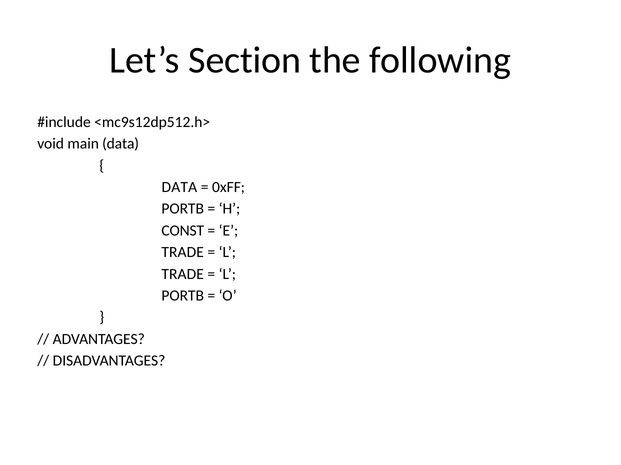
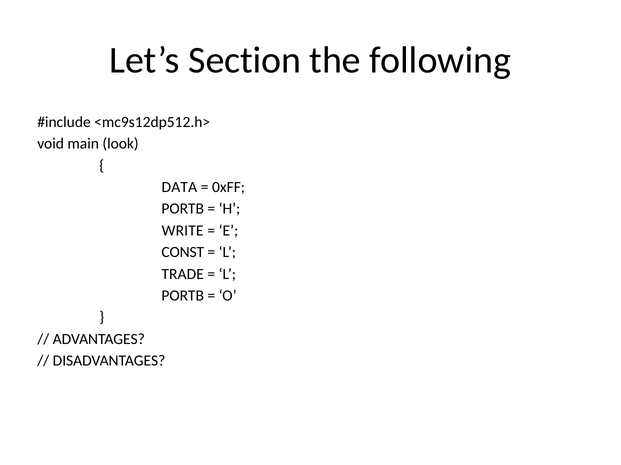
main data: data -> look
CONST: CONST -> WRITE
TRADE at (183, 253): TRADE -> CONST
